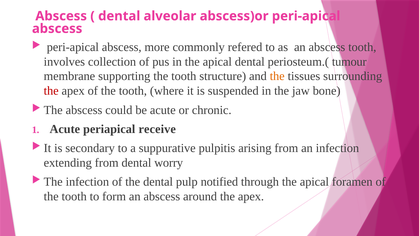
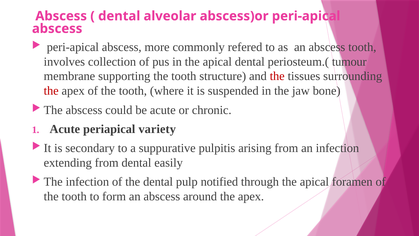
the at (277, 76) colour: orange -> red
receive: receive -> variety
worry: worry -> easily
